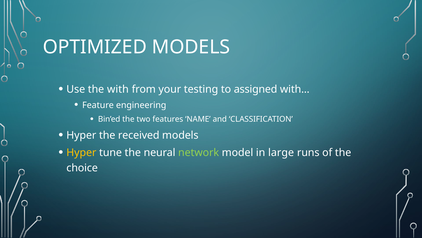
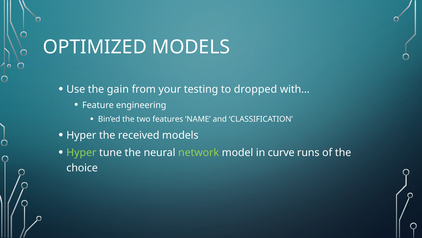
with: with -> gain
assigned: assigned -> dropped
Hyper at (81, 152) colour: yellow -> light green
large: large -> curve
